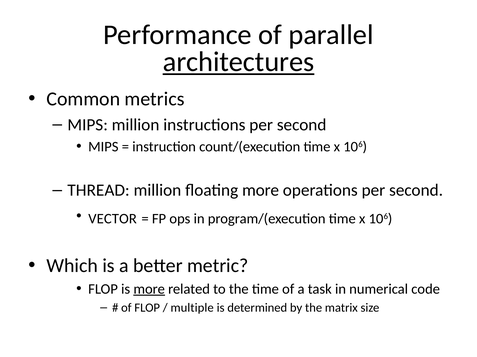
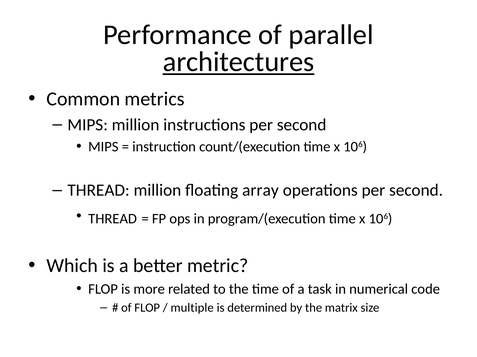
floating more: more -> array
VECTOR at (113, 219): VECTOR -> THREAD
more at (149, 290) underline: present -> none
